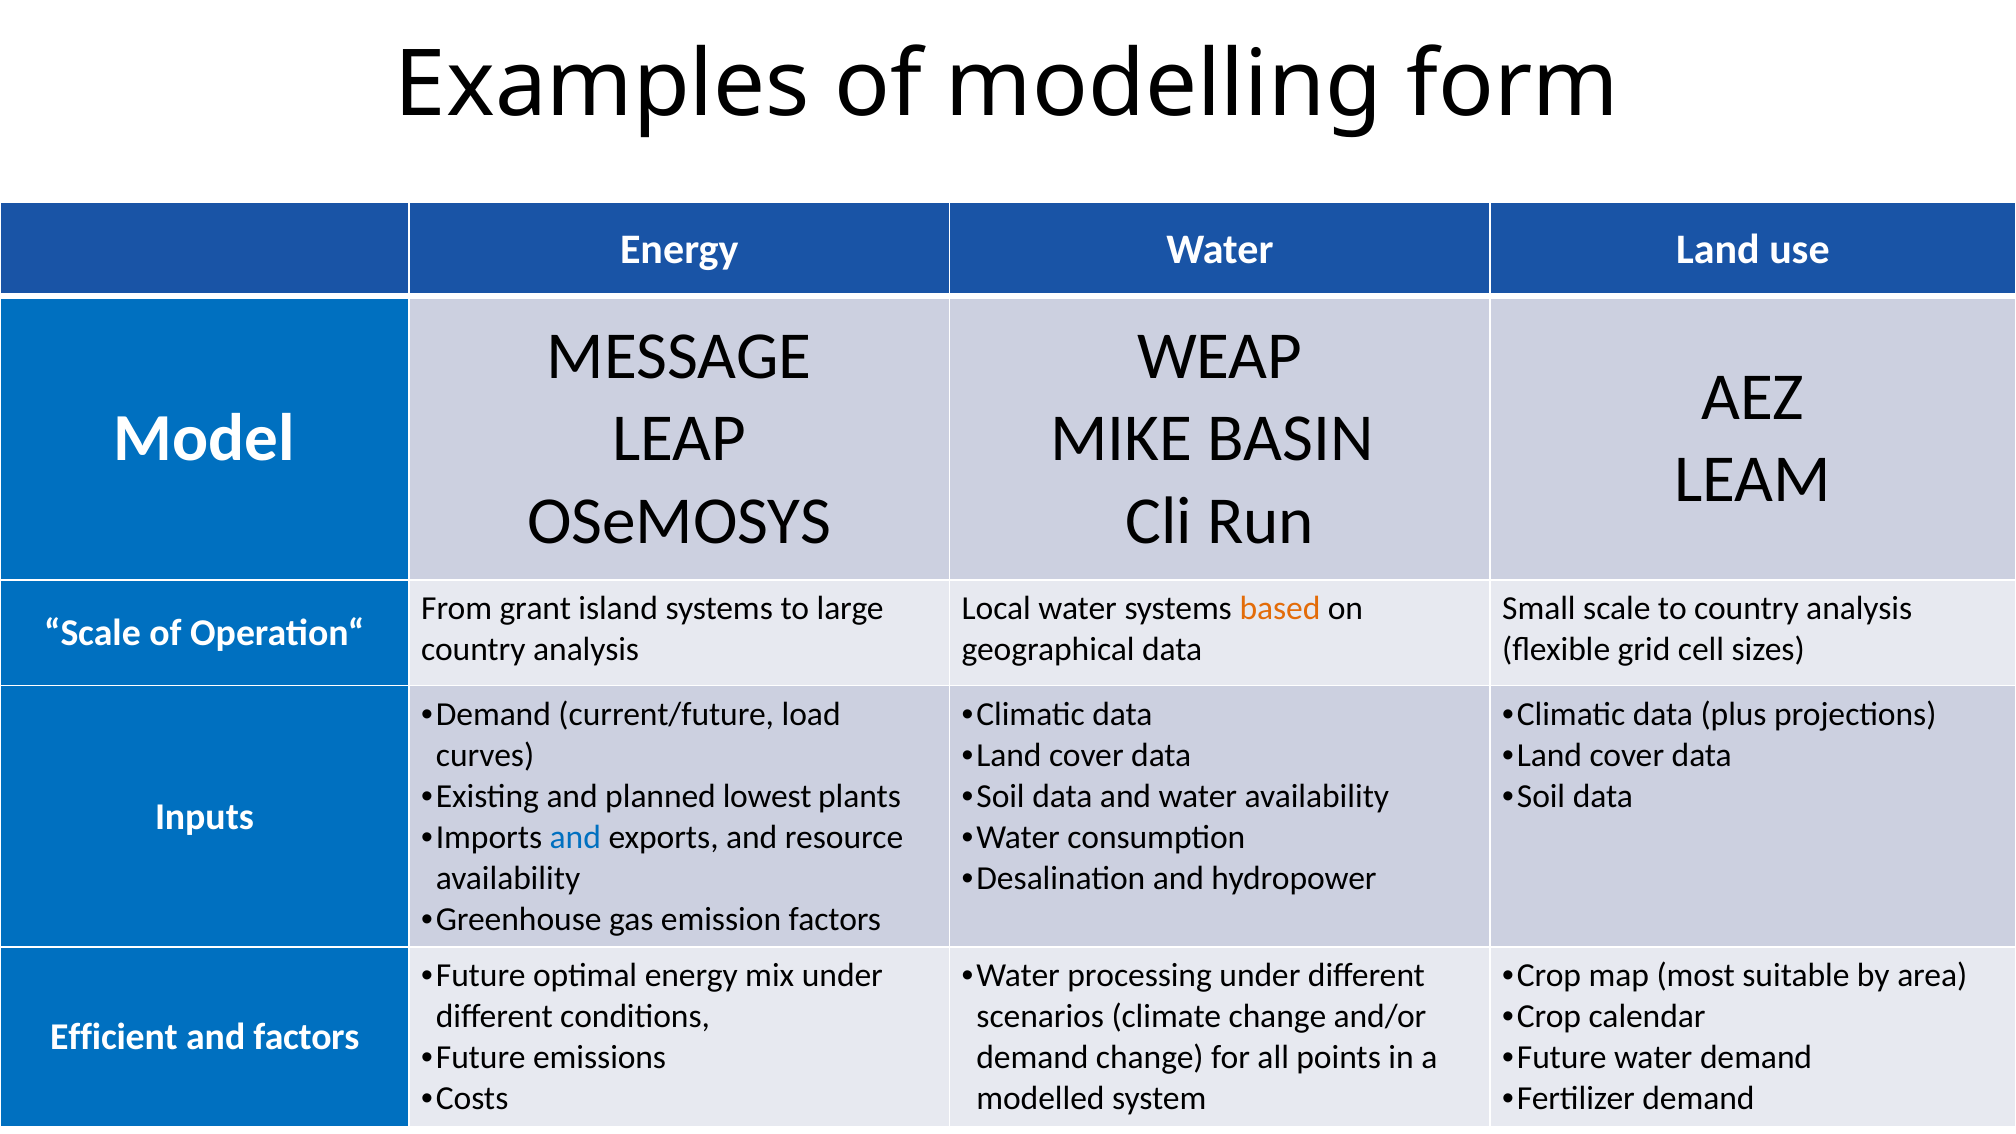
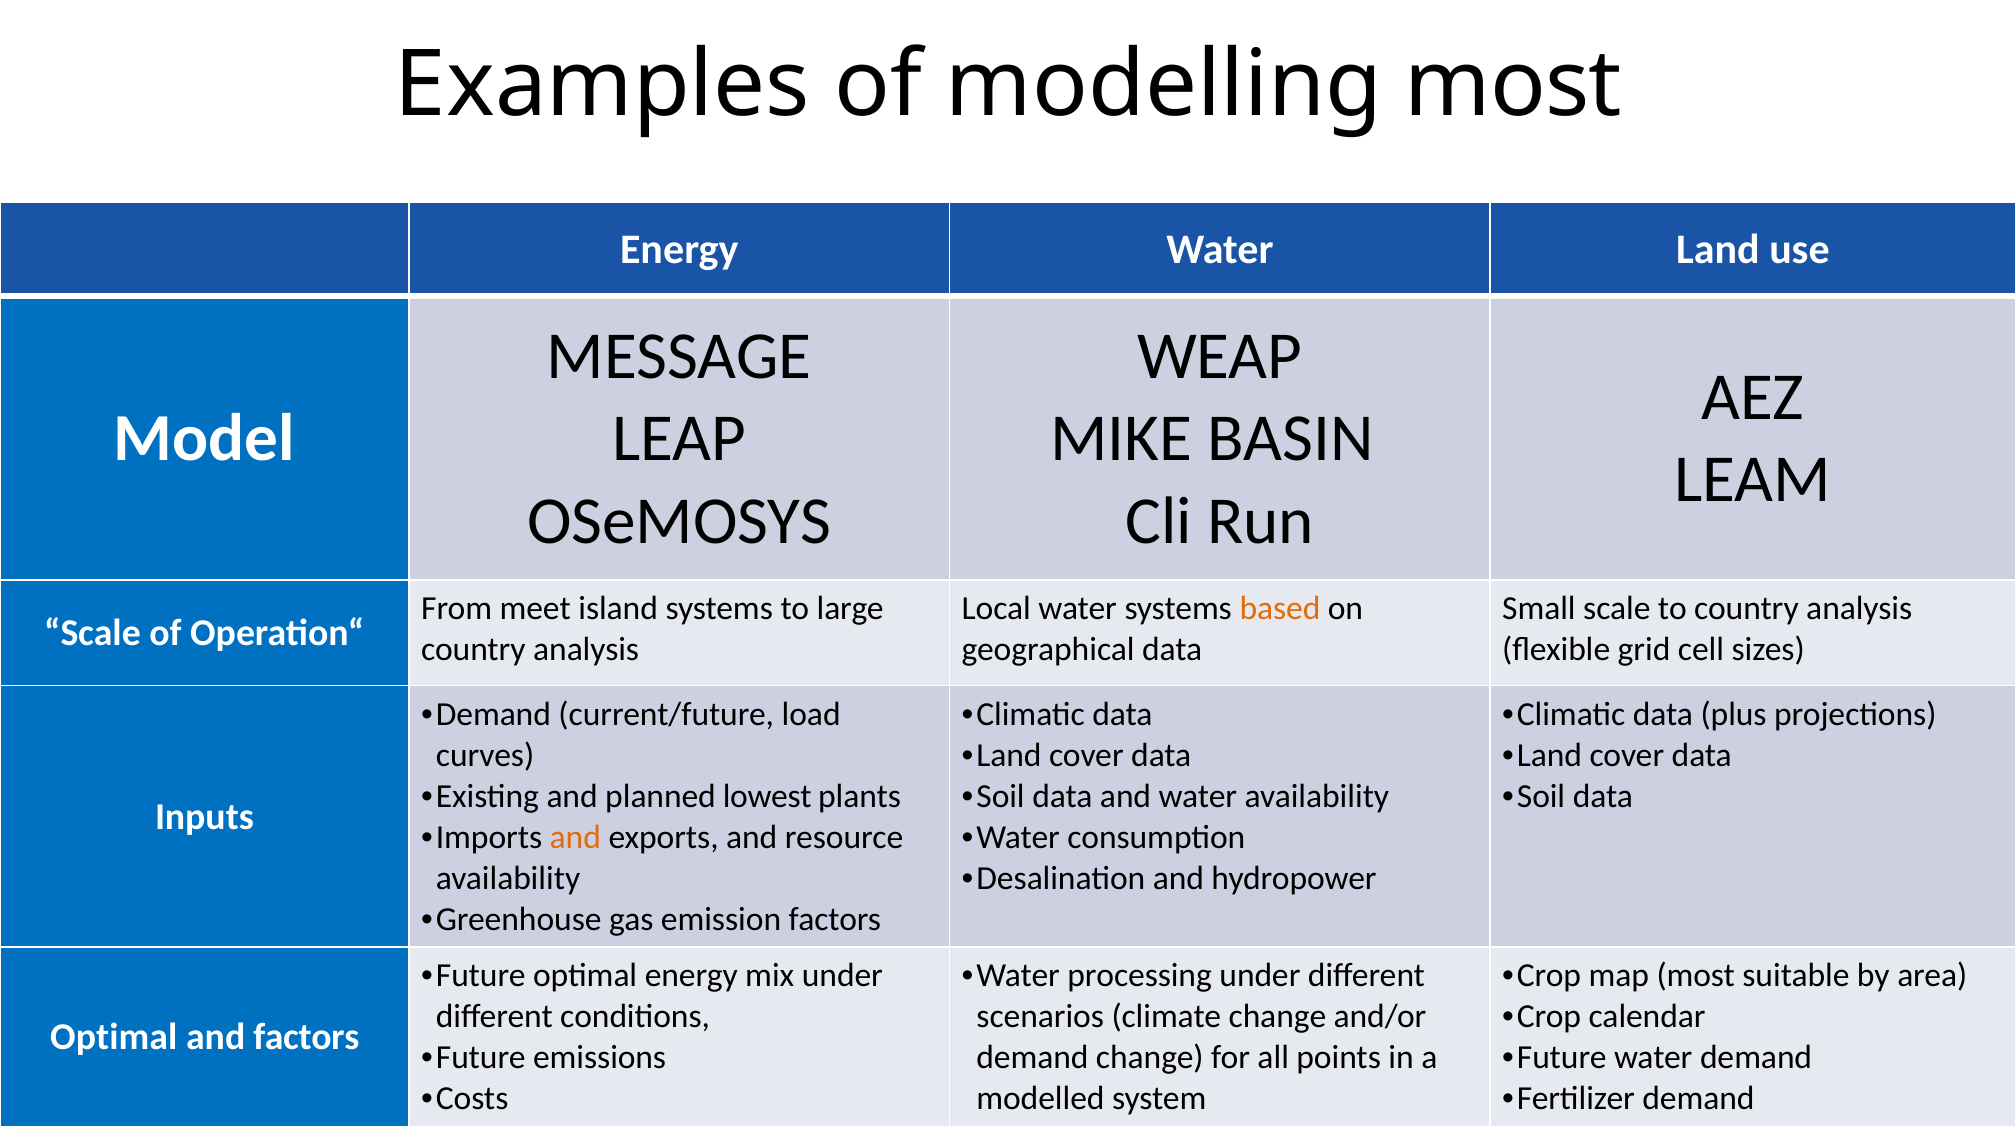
modelling form: form -> most
grant: grant -> meet
and at (575, 837) colour: blue -> orange
Efficient at (114, 1037): Efficient -> Optimal
